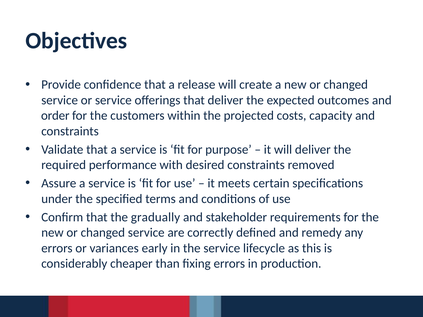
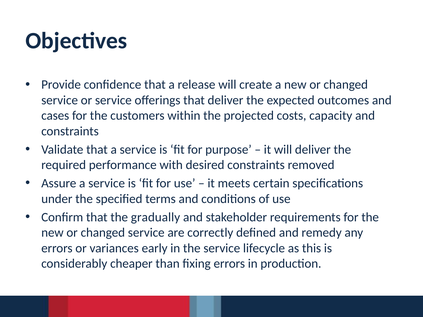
order: order -> cases
